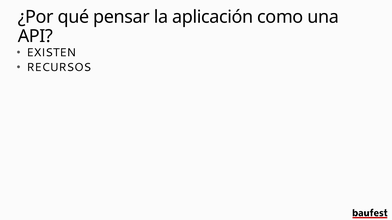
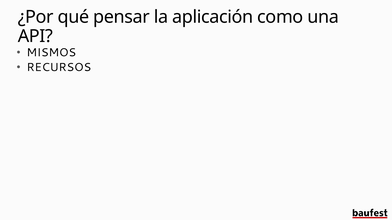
EXISTEN: EXISTEN -> MISMOS
